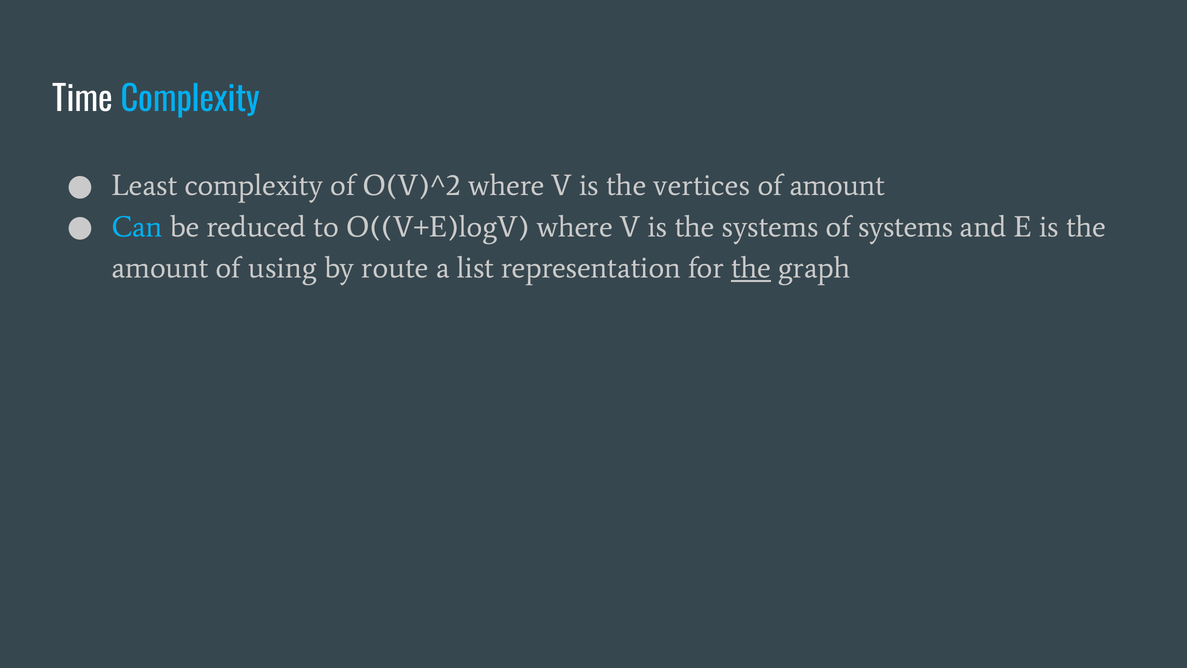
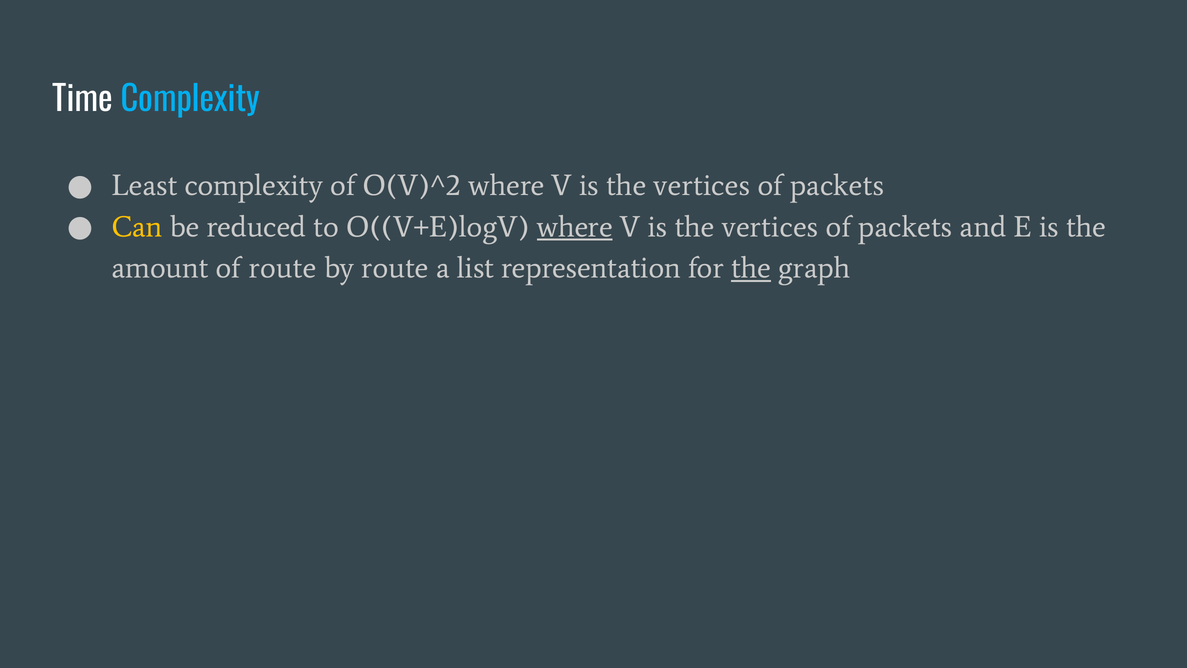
amount at (837, 185): amount -> packets
Can colour: light blue -> yellow
where at (575, 227) underline: none -> present
systems at (770, 227): systems -> vertices
systems at (906, 227): systems -> packets
of using: using -> route
